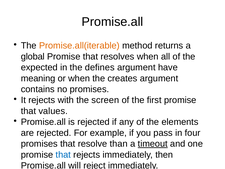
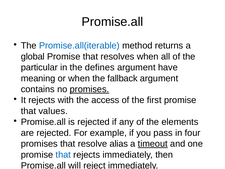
Promise.all(iterable colour: orange -> blue
expected: expected -> particular
creates: creates -> fallback
promises at (89, 89) underline: none -> present
screen: screen -> access
than: than -> alias
